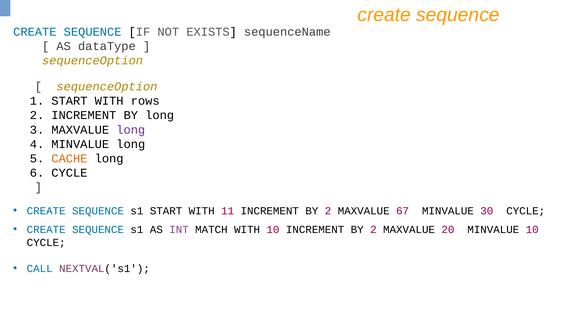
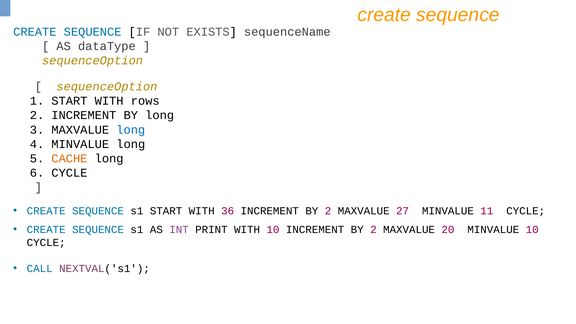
long at (131, 130) colour: purple -> blue
11: 11 -> 36
67: 67 -> 27
30: 30 -> 11
MATCH: MATCH -> PRINT
